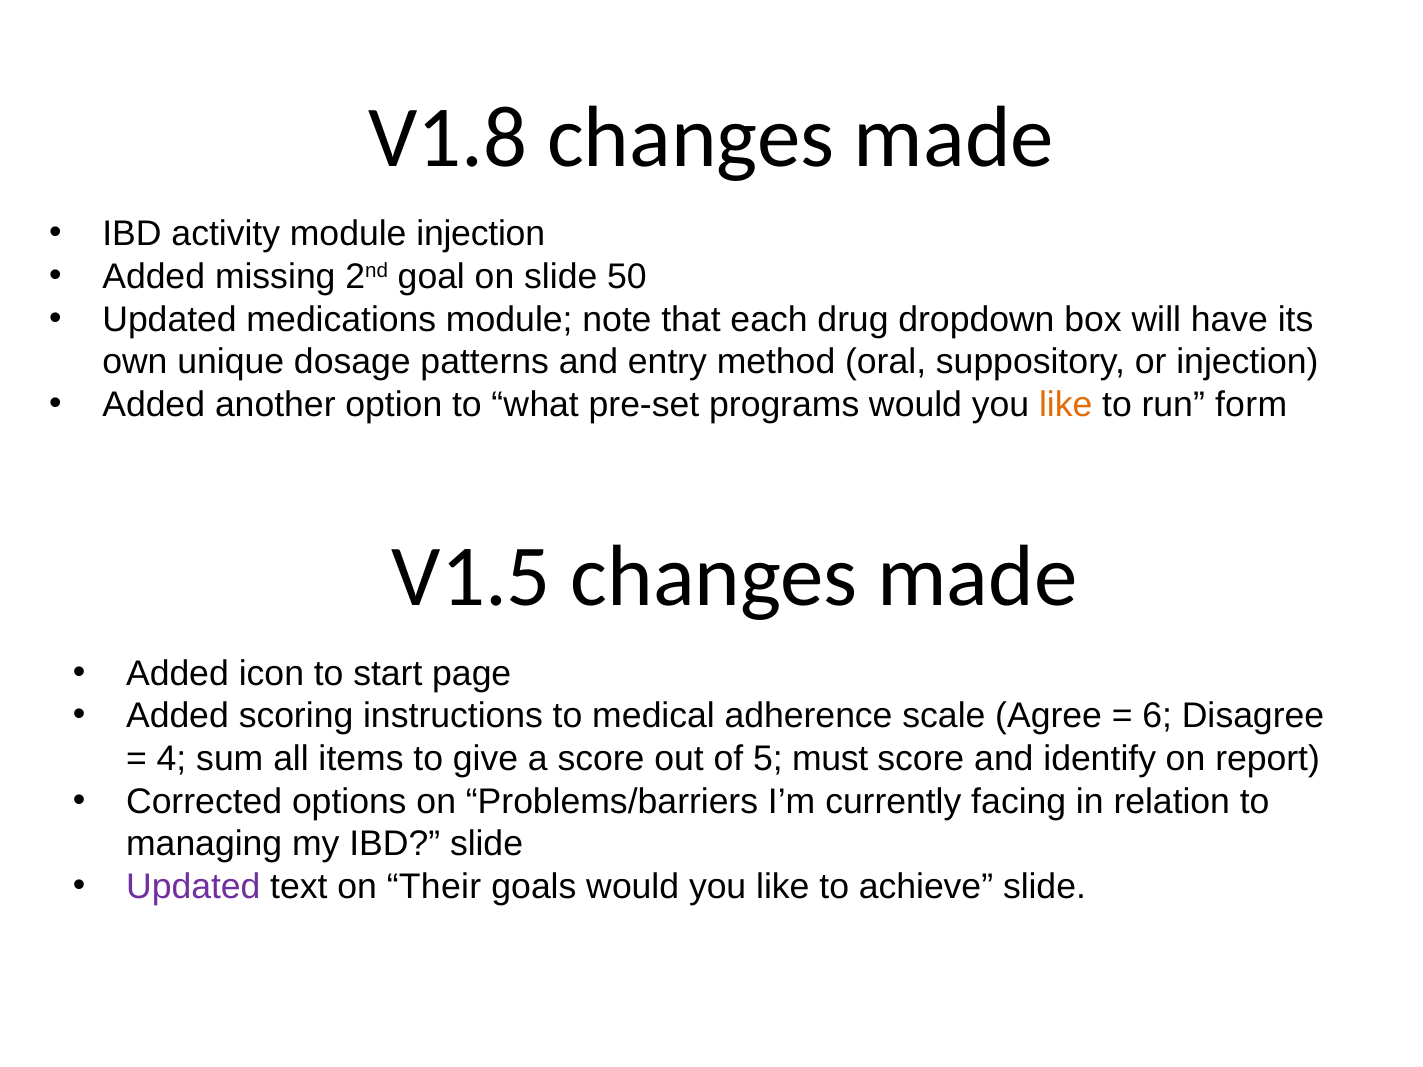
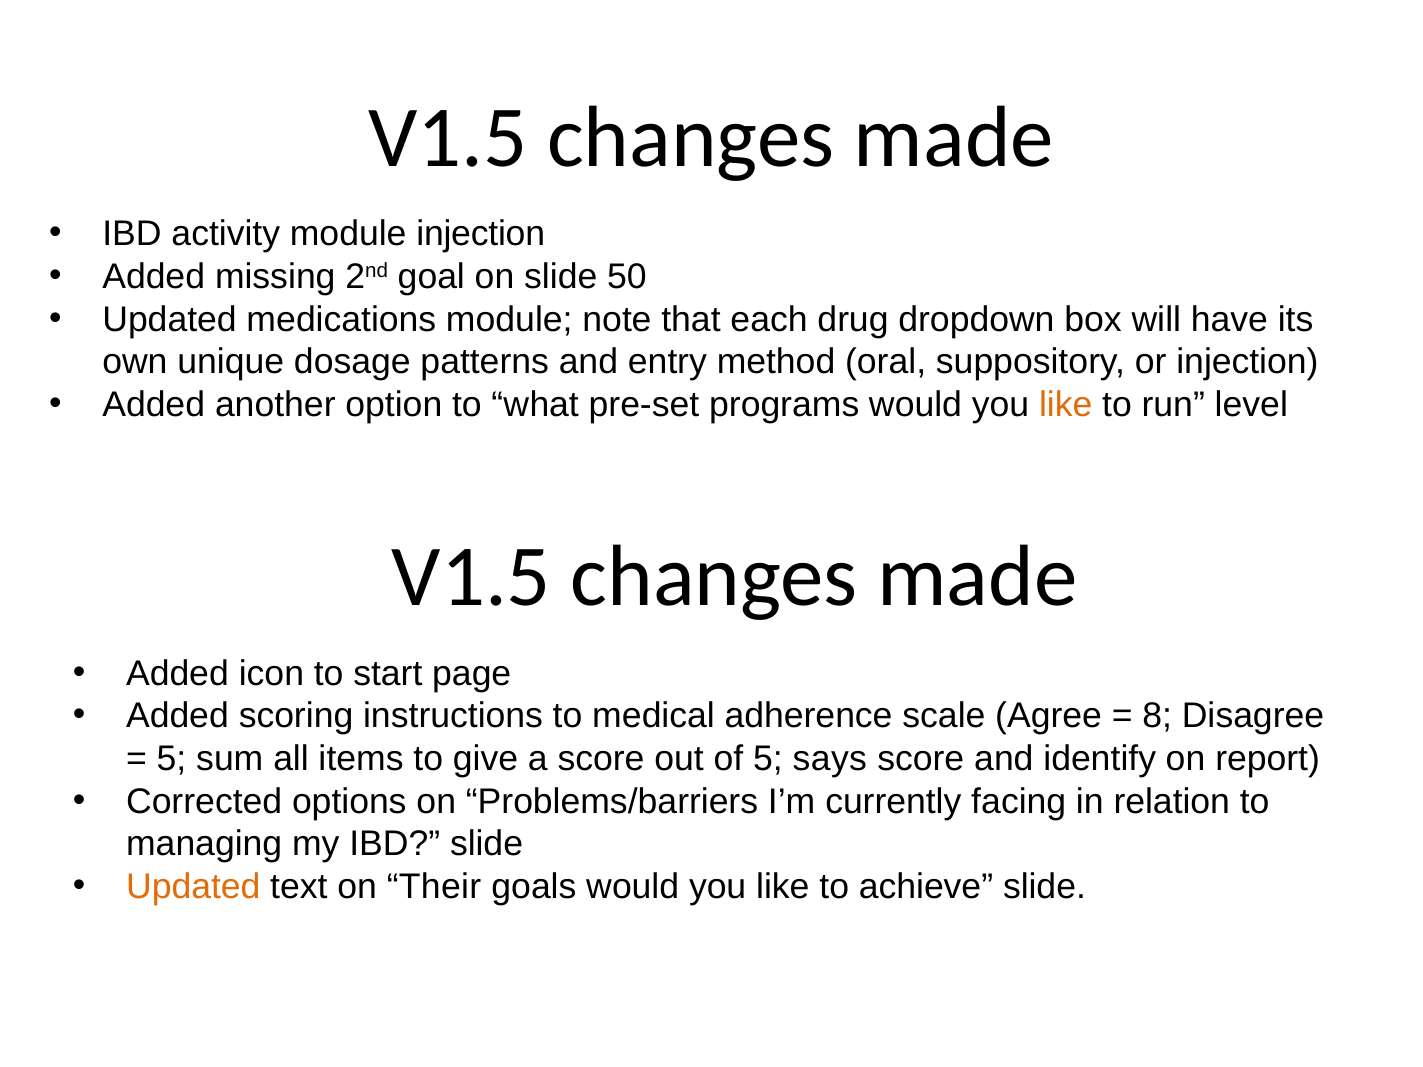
V1.8 at (448, 138): V1.8 -> V1.5
form: form -> level
6: 6 -> 8
4 at (172, 759): 4 -> 5
must: must -> says
Updated at (193, 887) colour: purple -> orange
